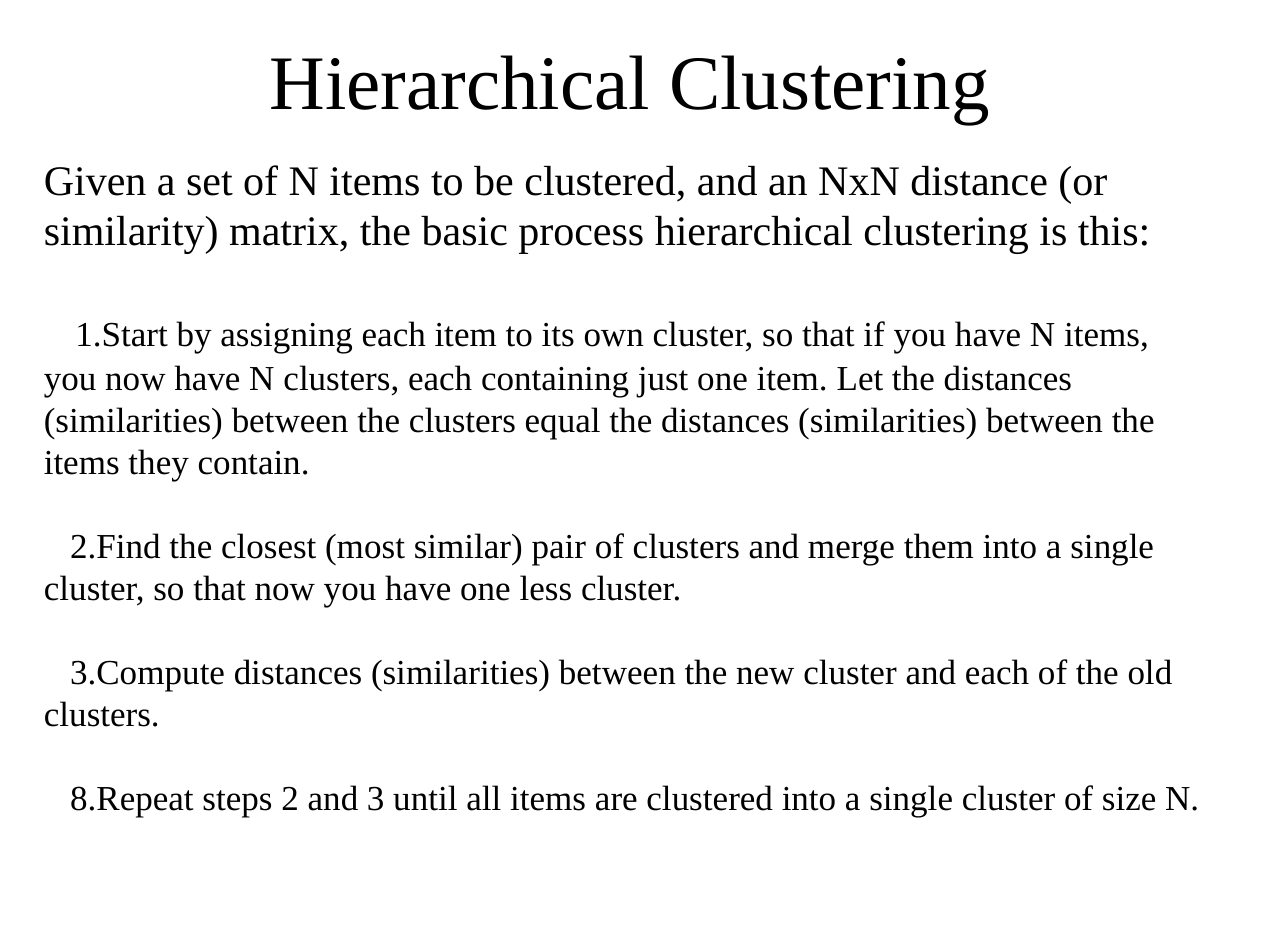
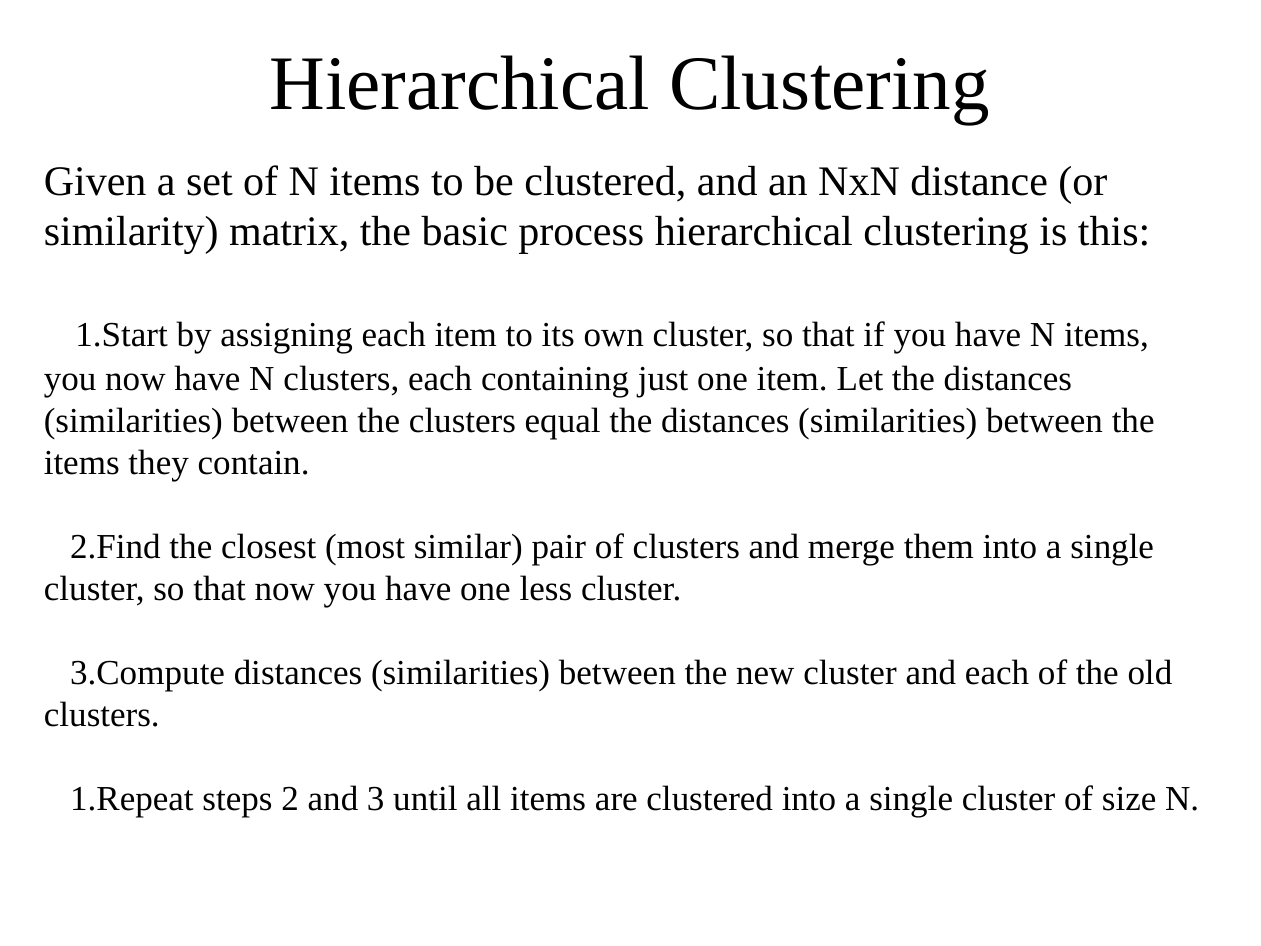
8.Repeat: 8.Repeat -> 1.Repeat
